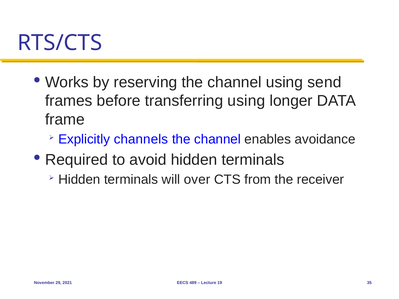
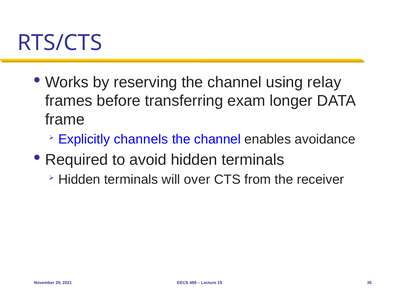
send: send -> relay
transferring using: using -> exam
